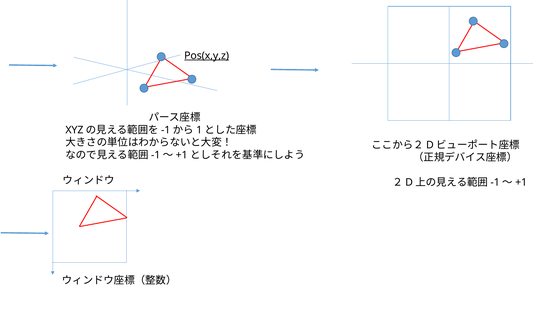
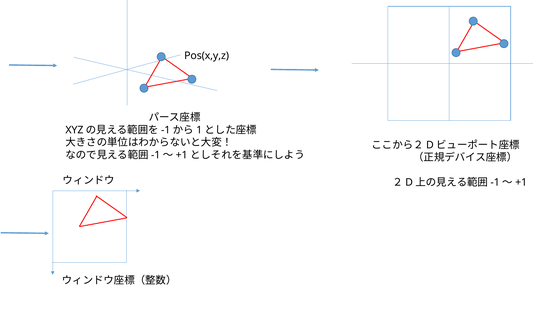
Pos(x,y,z underline: present -> none
